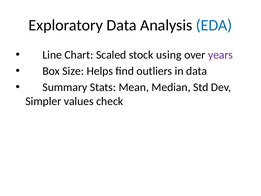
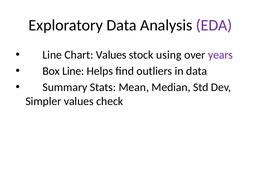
EDA colour: blue -> purple
Chart Scaled: Scaled -> Values
Size: Size -> Line
